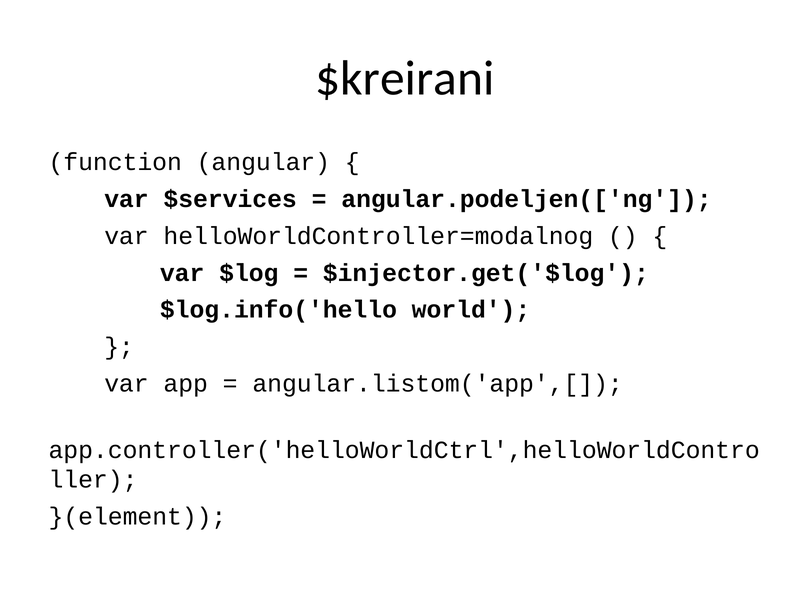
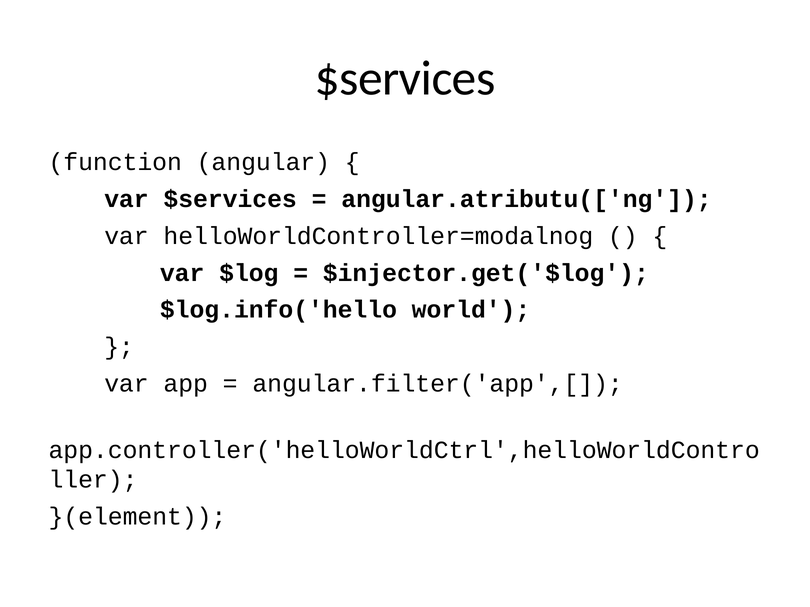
$kreirani at (405, 78): $kreirani -> $services
angular.podeljen(['ng: angular.podeljen(['ng -> angular.atributu(['ng
angular.listom('app',[: angular.listom('app',[ -> angular.filter('app',[
